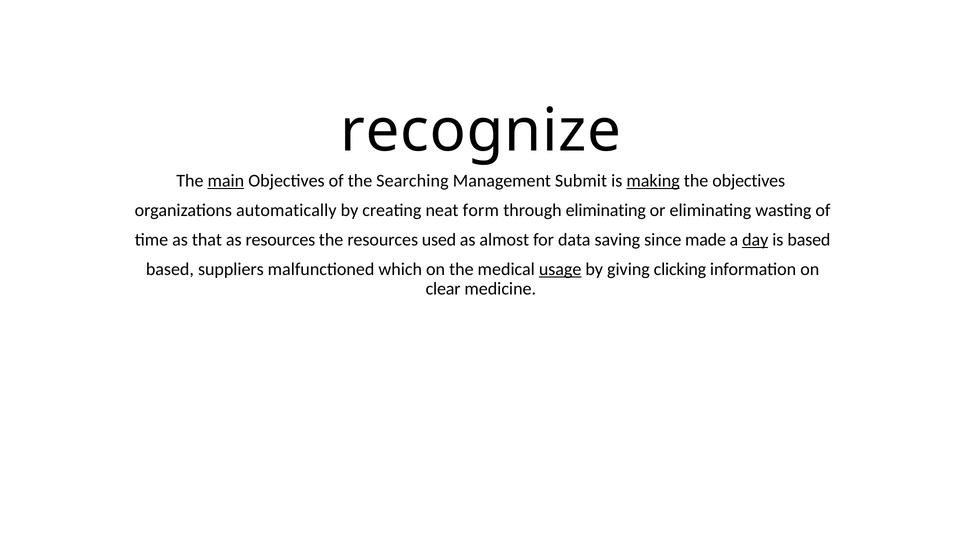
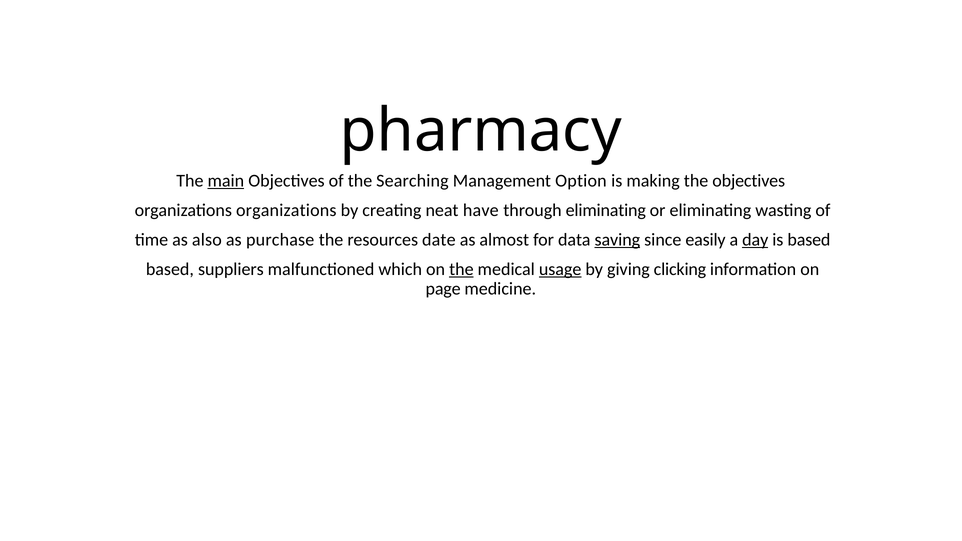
recognize: recognize -> pharmacy
Submit: Submit -> Option
making underline: present -> none
organizations automatically: automatically -> organizations
form: form -> have
that: that -> also
as resources: resources -> purchase
used: used -> date
saving underline: none -> present
made: made -> easily
the at (461, 269) underline: none -> present
clear: clear -> page
